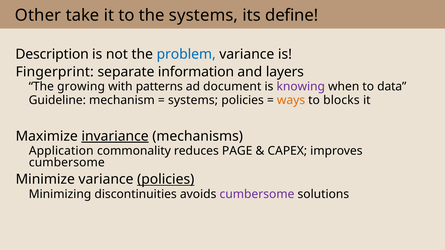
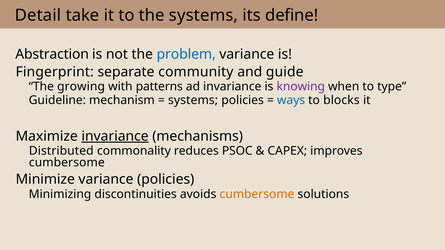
Other: Other -> Detail
Description: Description -> Abstraction
information: information -> community
layers: layers -> guide
ad document: document -> invariance
data: data -> type
ways colour: orange -> blue
Application: Application -> Distributed
PAGE: PAGE -> PSOC
policies at (166, 180) underline: present -> none
cumbersome at (257, 194) colour: purple -> orange
